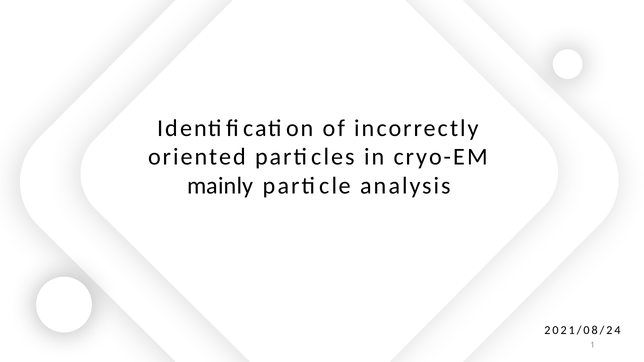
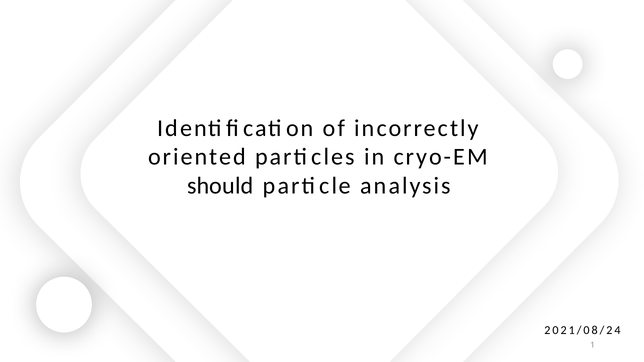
mainly: mainly -> should
